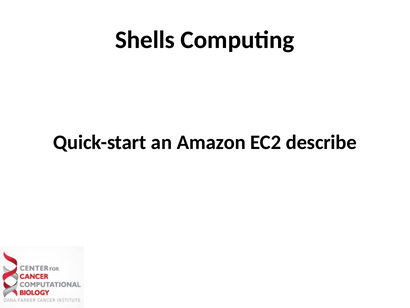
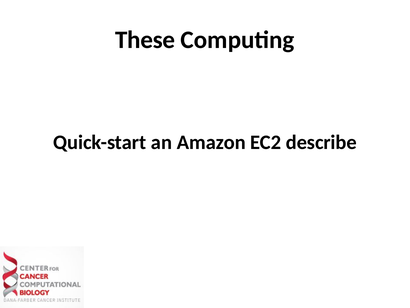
Shells: Shells -> These
